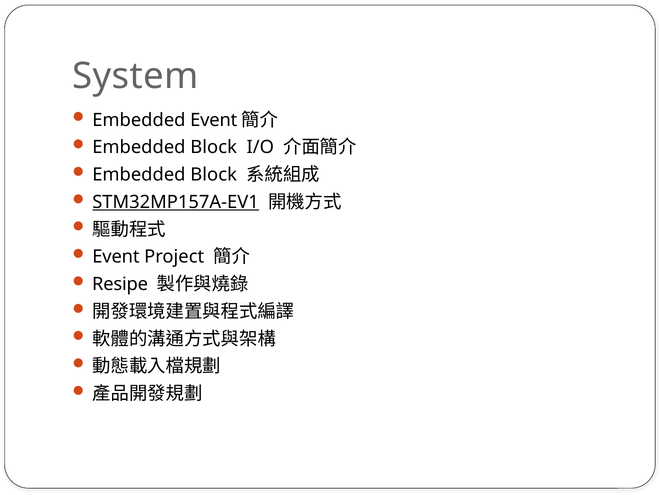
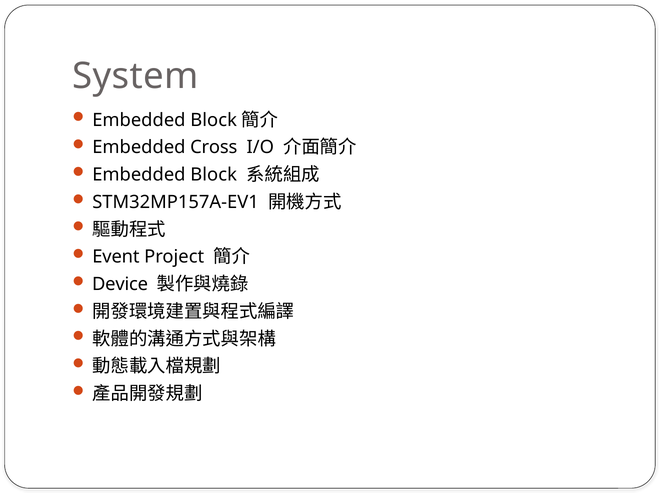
Event at (214, 120): Event -> Block
Block at (214, 147): Block -> Cross
STM32MP157A-EV1 underline: present -> none
Resipe: Resipe -> Device
